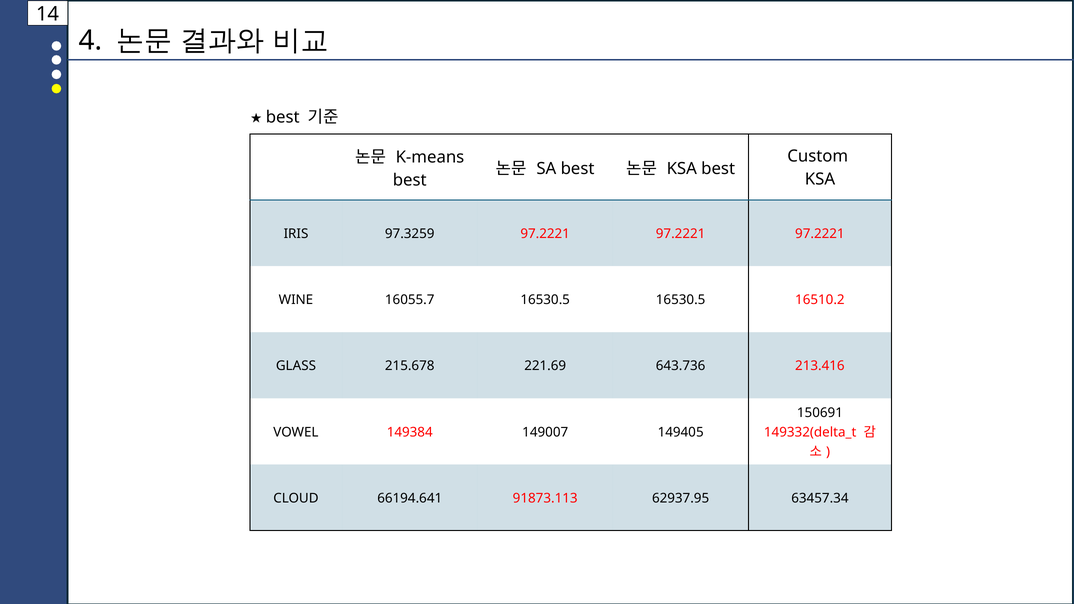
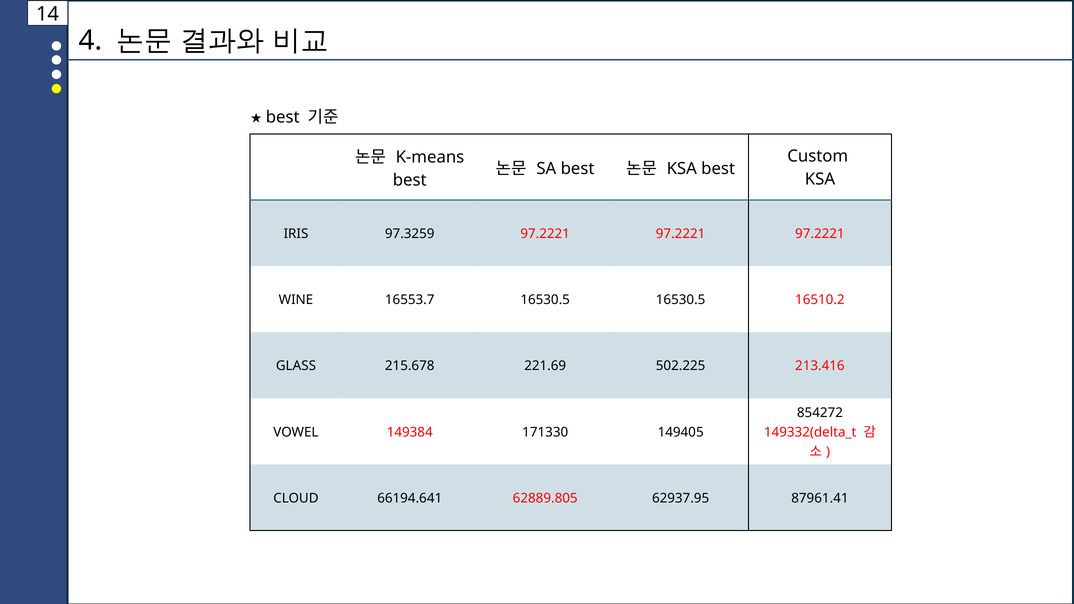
16055.7: 16055.7 -> 16553.7
643.736: 643.736 -> 502.225
150691: 150691 -> 854272
149007: 149007 -> 171330
91873.113: 91873.113 -> 62889.805
63457.34: 63457.34 -> 87961.41
